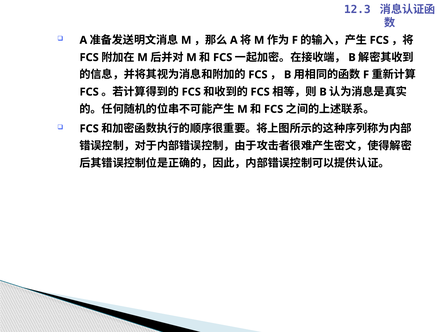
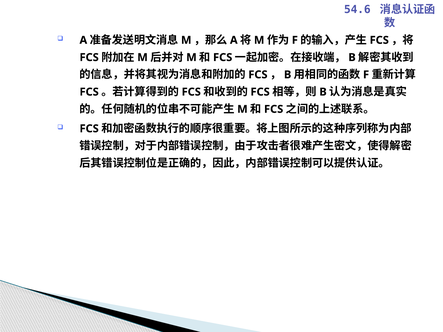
12.3: 12.3 -> 54.6
